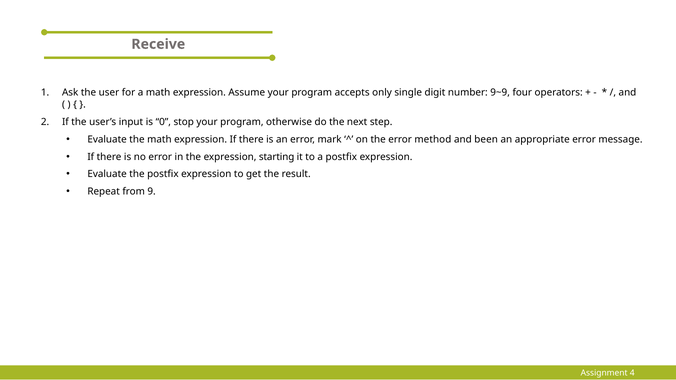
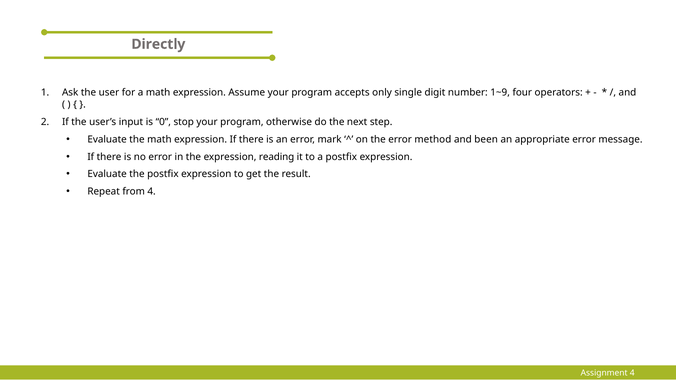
Receive: Receive -> Directly
9~9: 9~9 -> 1~9
starting: starting -> reading
from 9: 9 -> 4
